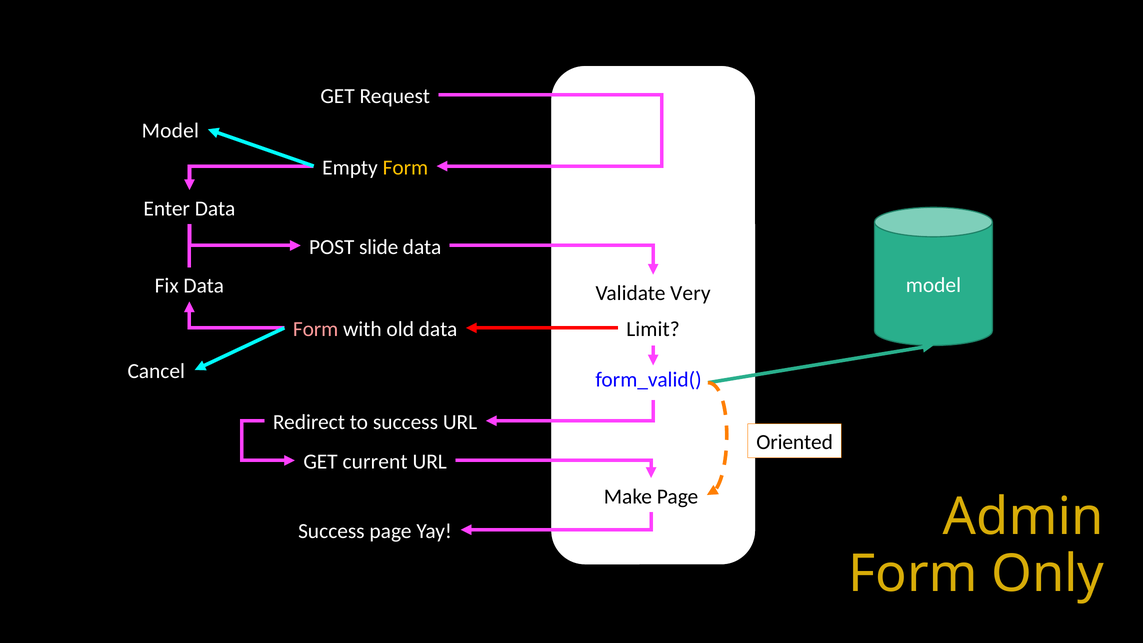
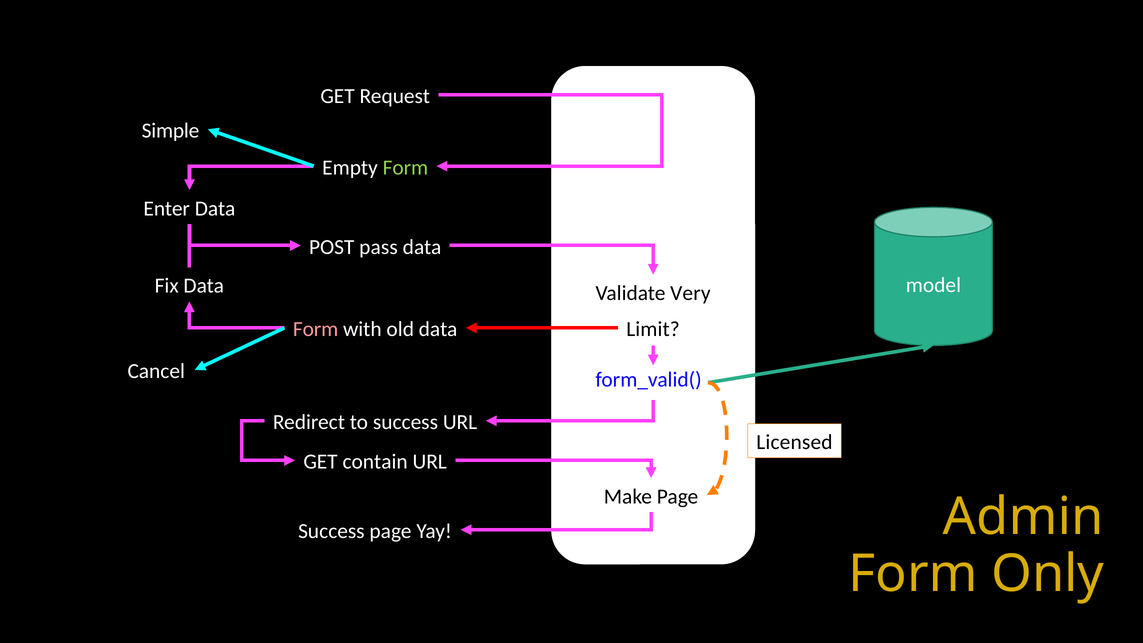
Model at (170, 131): Model -> Simple
Form at (405, 168) colour: yellow -> light green
slide: slide -> pass
Oriented: Oriented -> Licensed
current: current -> contain
